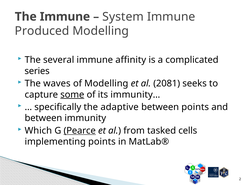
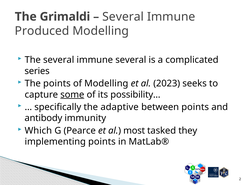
The Immune: Immune -> Grimaldi
System at (123, 17): System -> Several
immune affinity: affinity -> several
The waves: waves -> points
2081: 2081 -> 2023
immunity…: immunity… -> possibility…
between at (43, 118): between -> antibody
Pearce underline: present -> none
from: from -> most
cells: cells -> they
